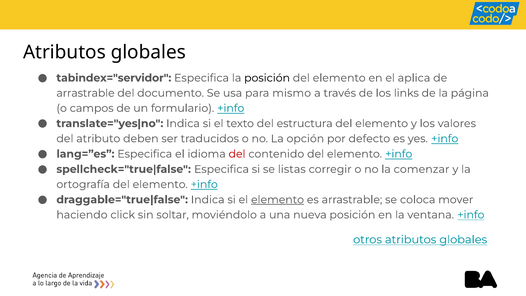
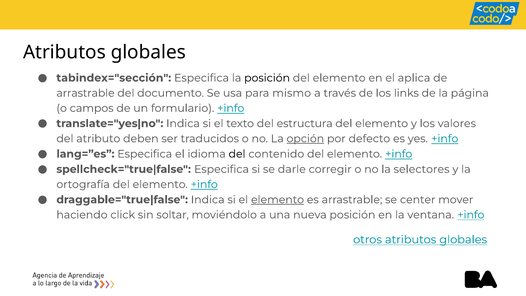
tabindex="servidor: tabindex="servidor -> tabindex="sección
opción underline: none -> present
del at (237, 154) colour: red -> black
listas: listas -> darle
comenzar: comenzar -> selectores
coloca: coloca -> center
